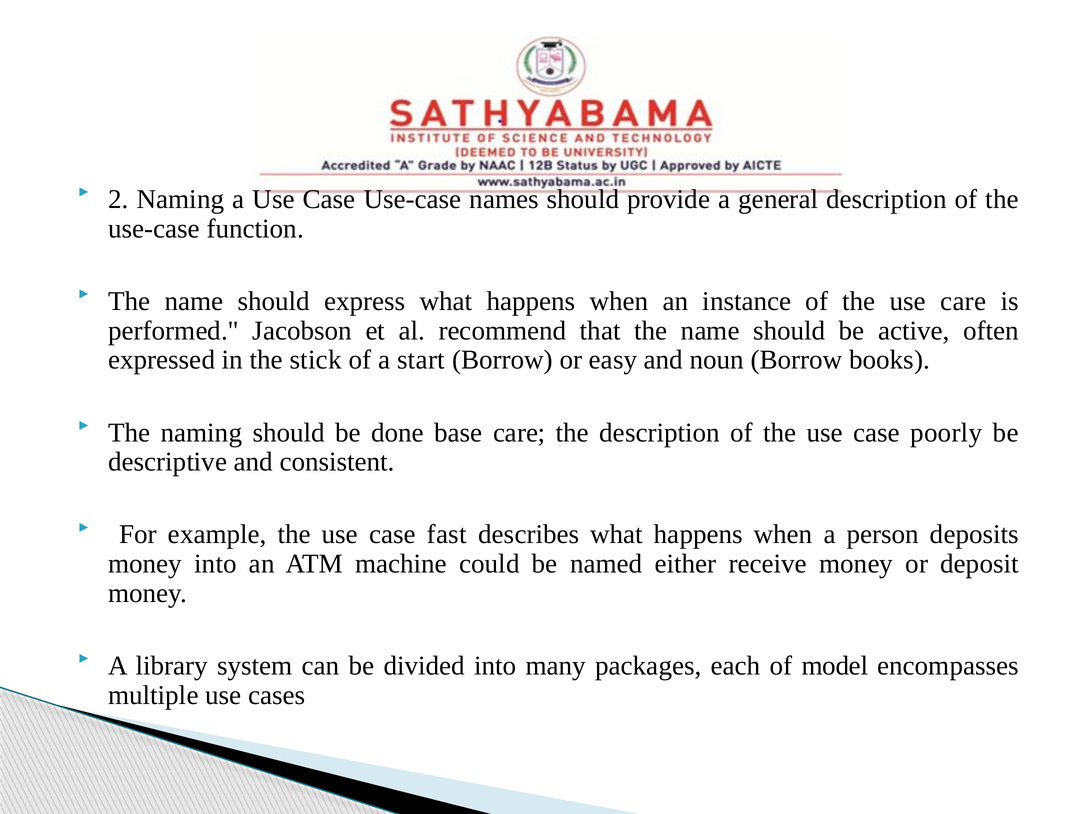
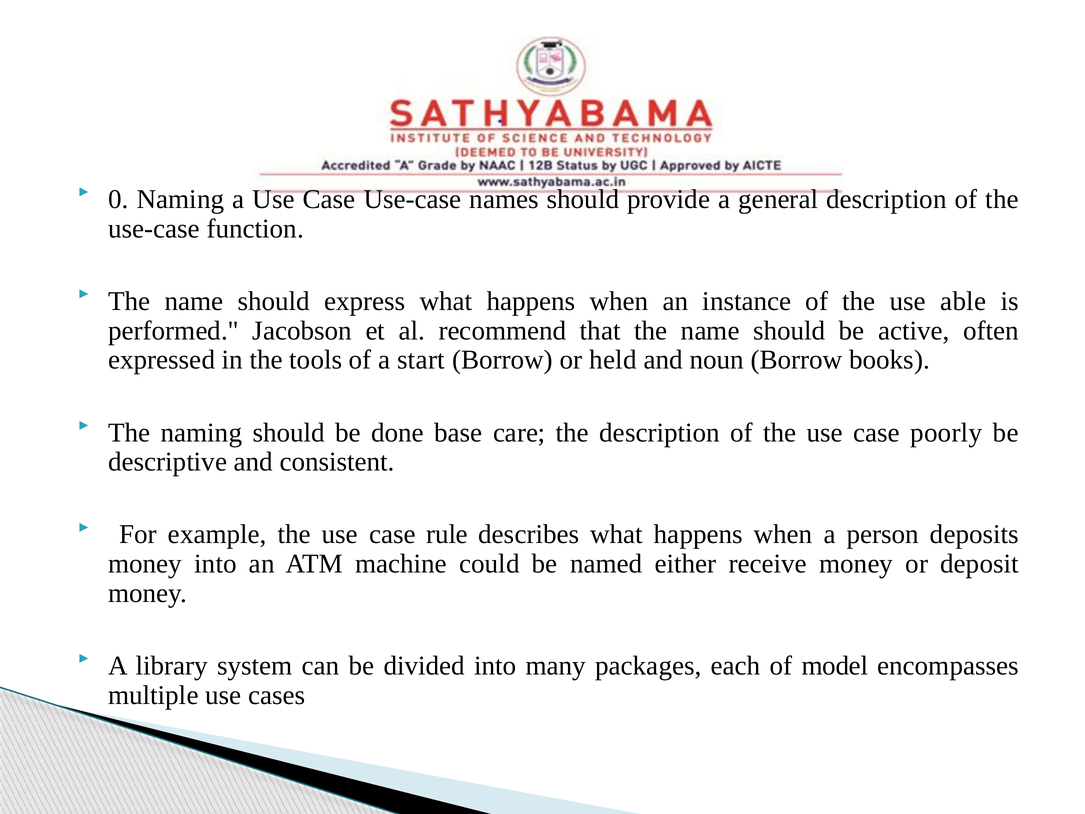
2: 2 -> 0
use care: care -> able
stick: stick -> tools
easy: easy -> held
fast: fast -> rule
